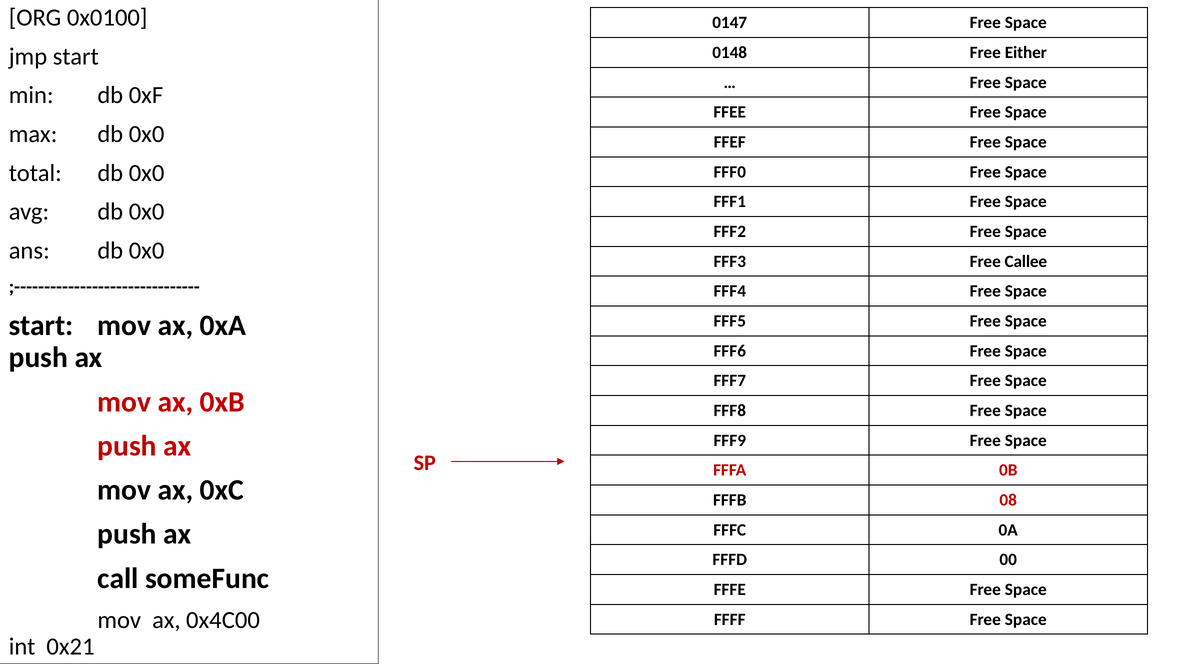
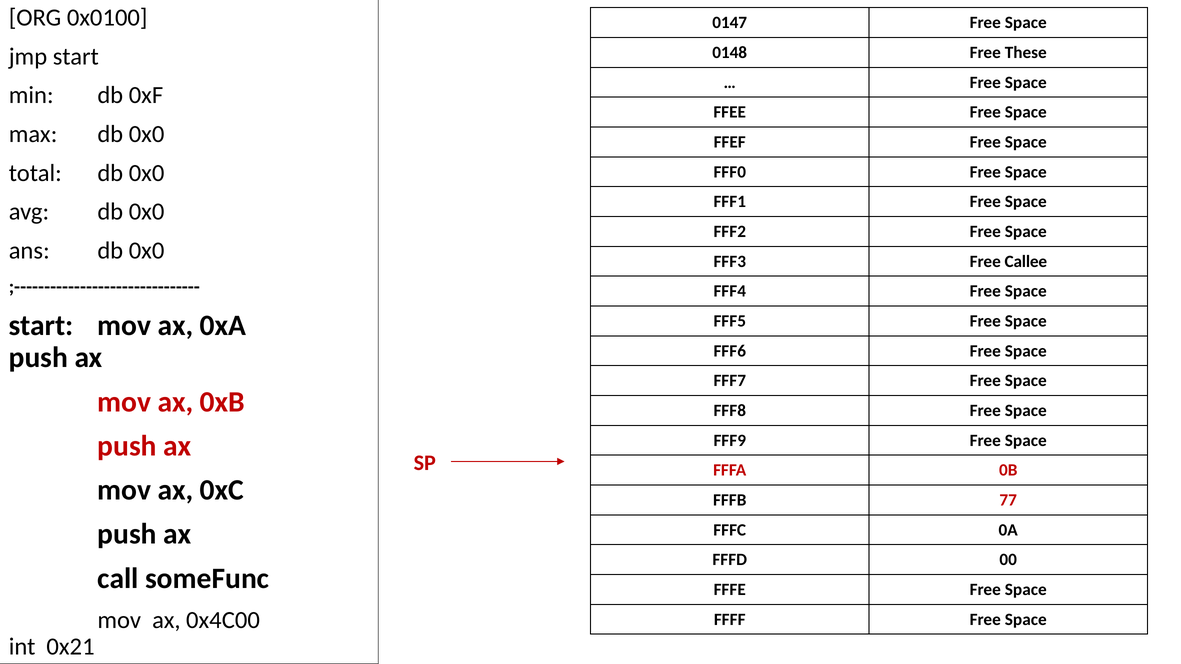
Either: Either -> These
08: 08 -> 77
